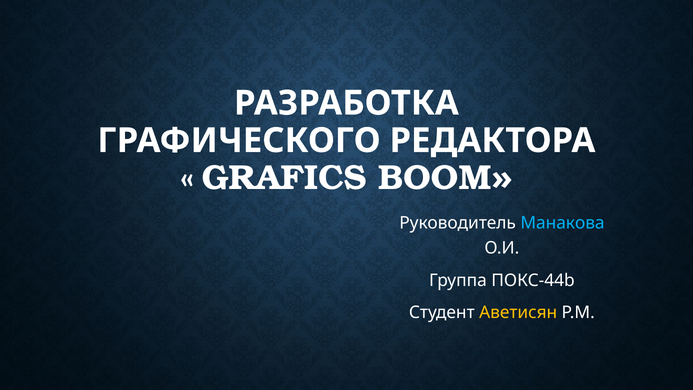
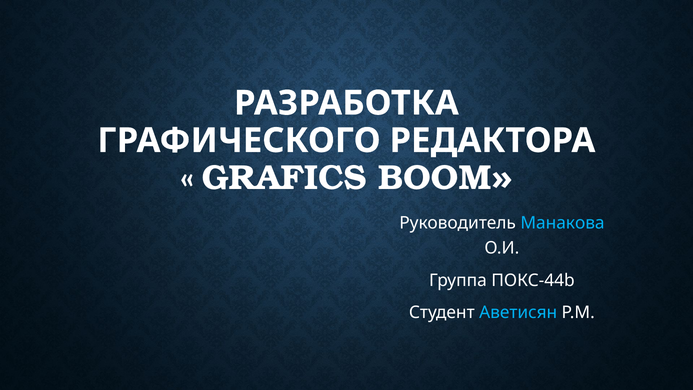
Аветисян colour: yellow -> light blue
